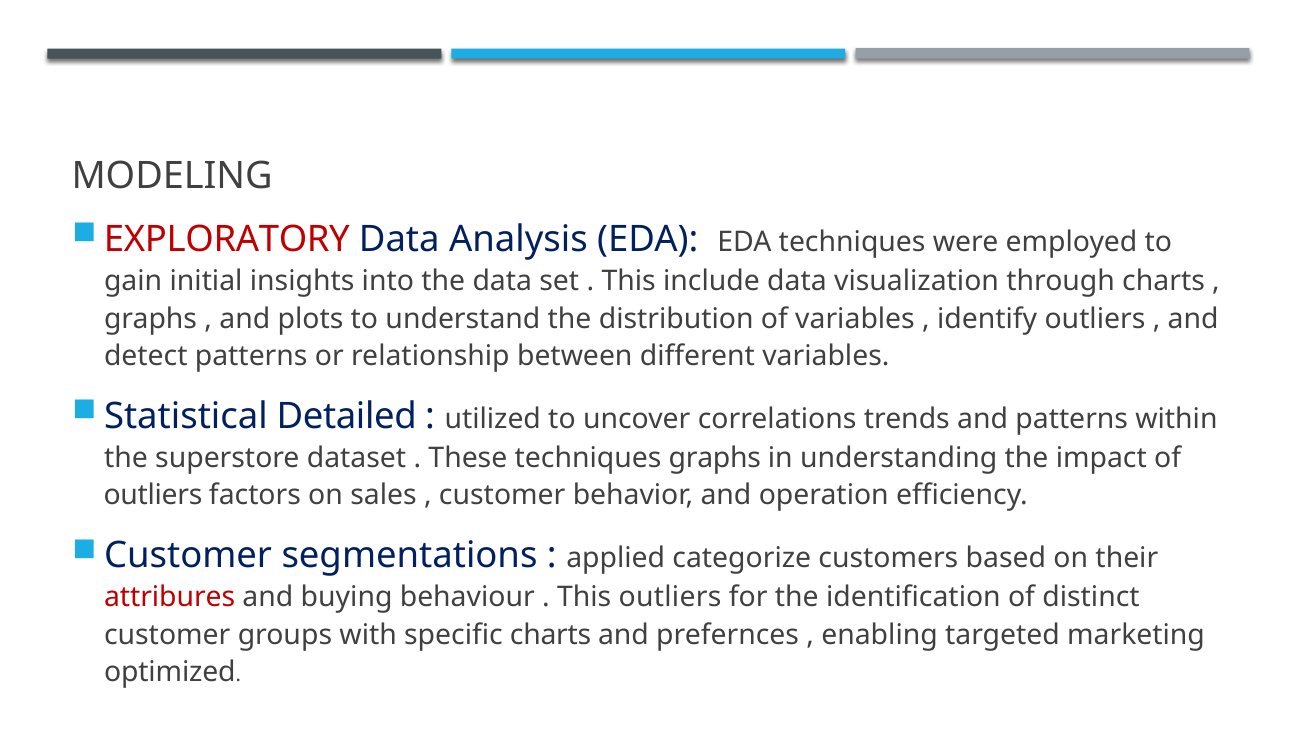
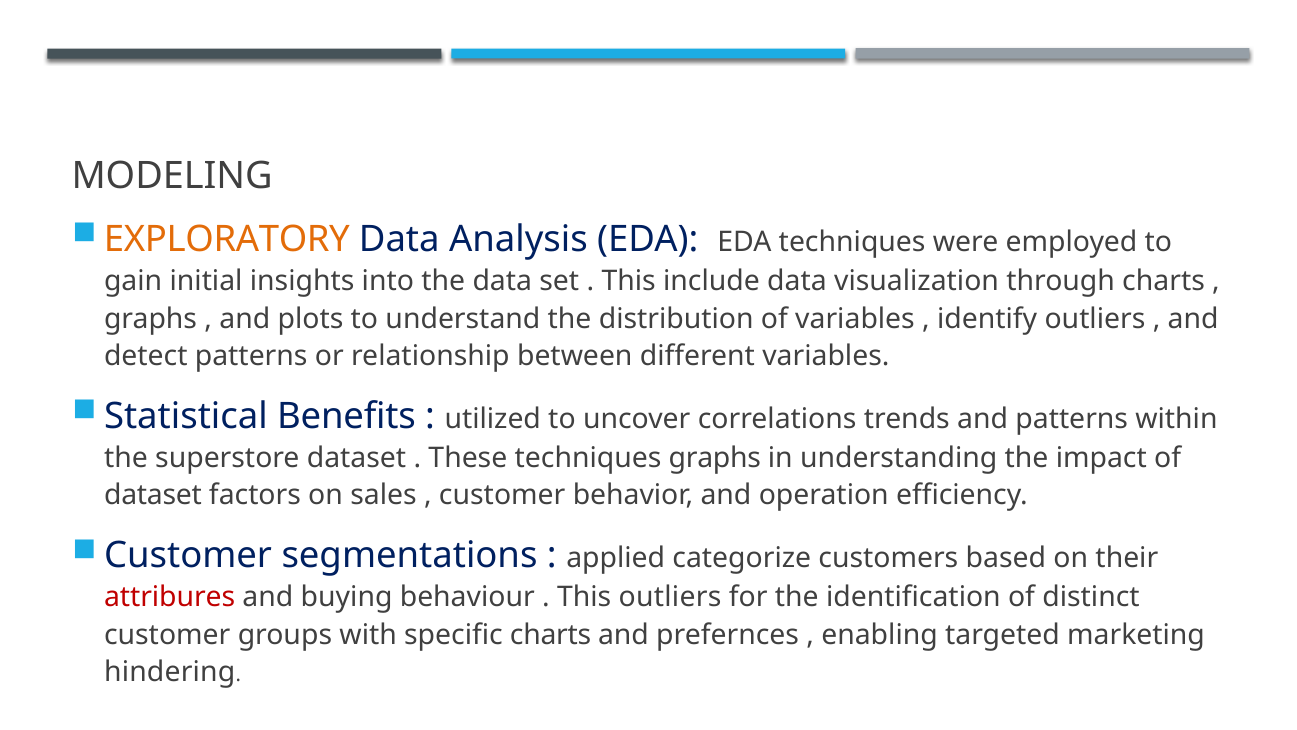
EXPLORATORY colour: red -> orange
Detailed: Detailed -> Benefits
outliers at (153, 495): outliers -> dataset
optimized: optimized -> hindering
